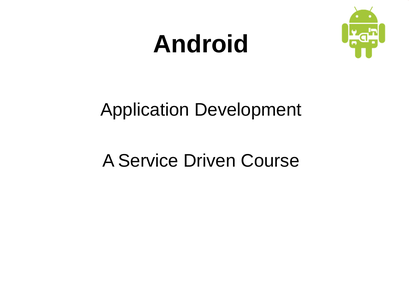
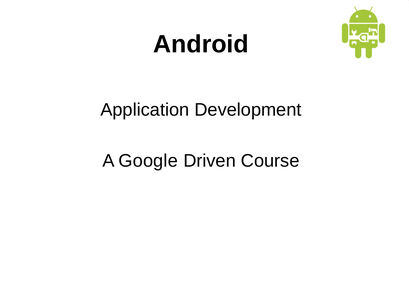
Service: Service -> Google
